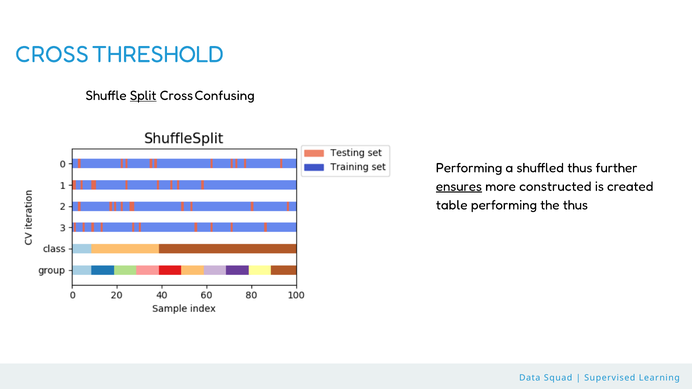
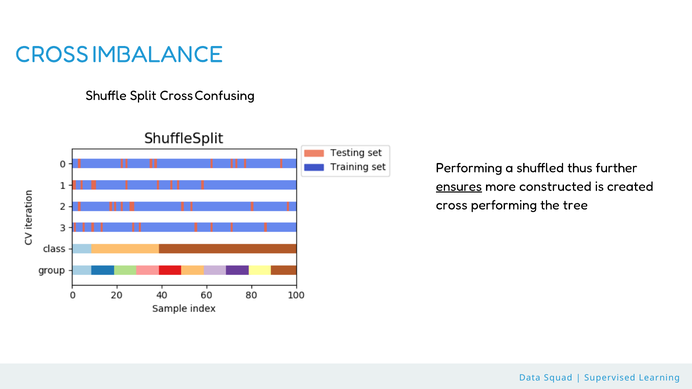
THRESHOLD: THRESHOLD -> IMBALANCE
Split underline: present -> none
table at (452, 205): table -> cross
the thus: thus -> tree
